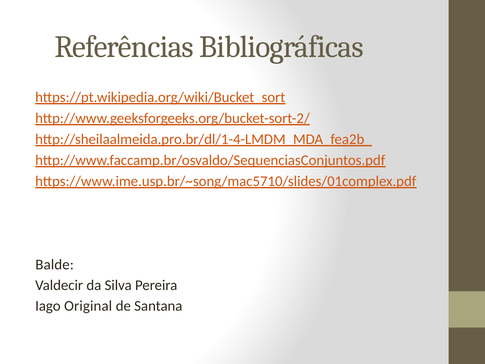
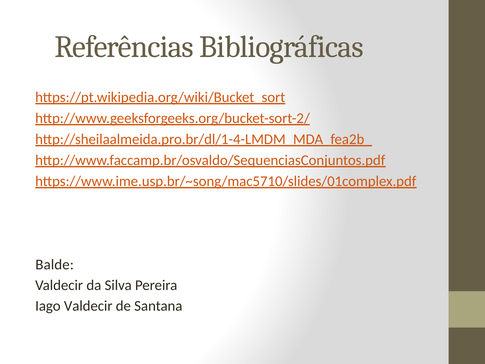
Iago Original: Original -> Valdecir
